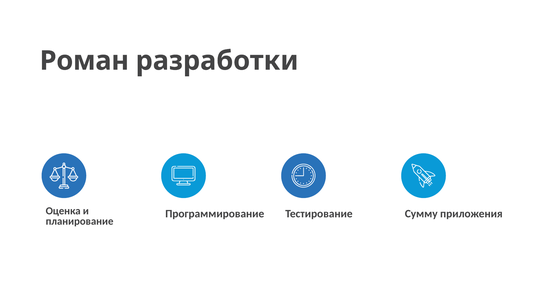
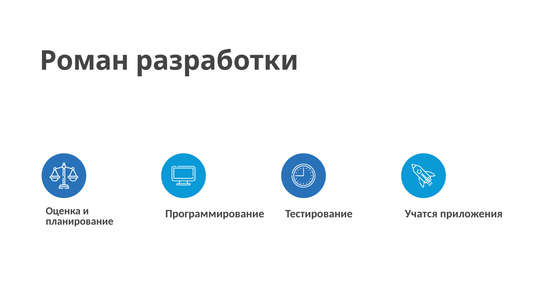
Сумму: Сумму -> Учатся
